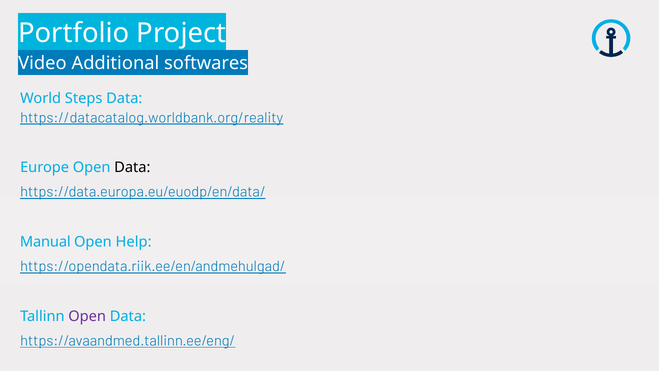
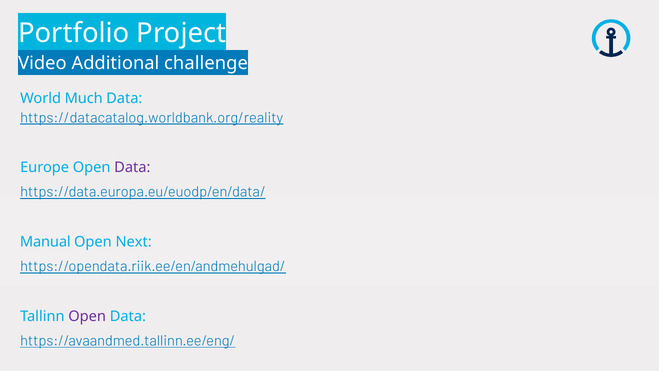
softwares: softwares -> challenge
Steps: Steps -> Much
Data at (132, 167) colour: black -> purple
Help: Help -> Next
